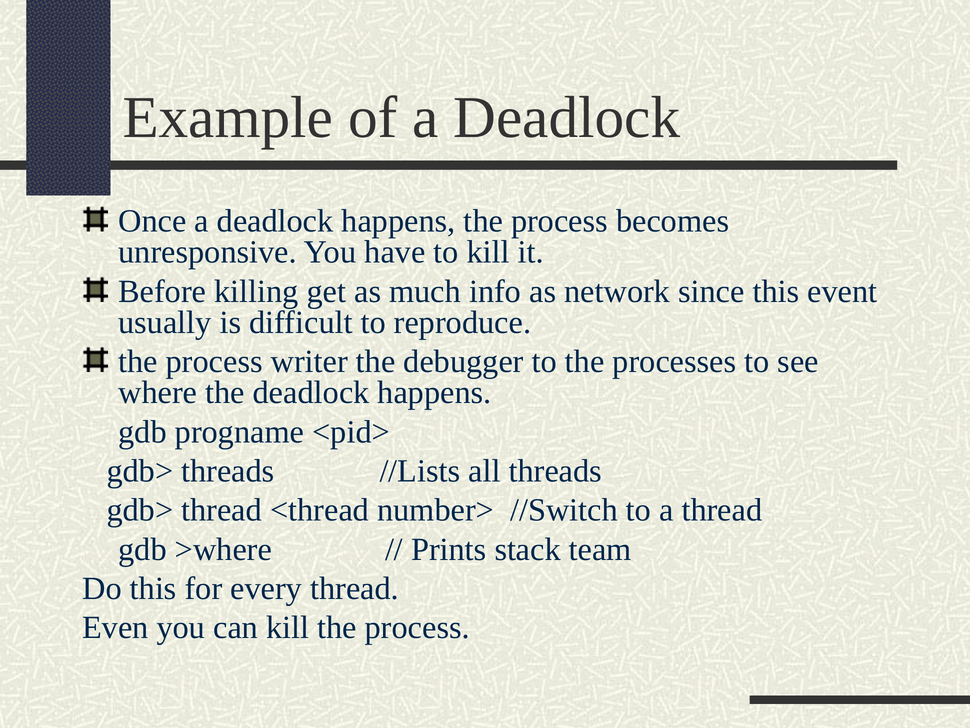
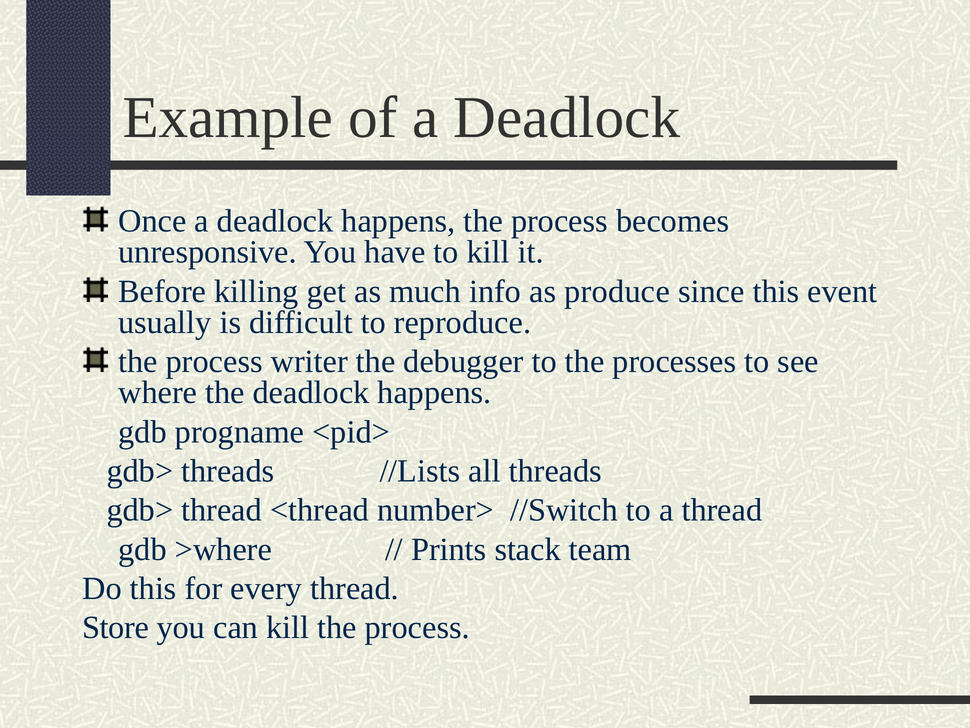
network: network -> produce
Even: Even -> Store
